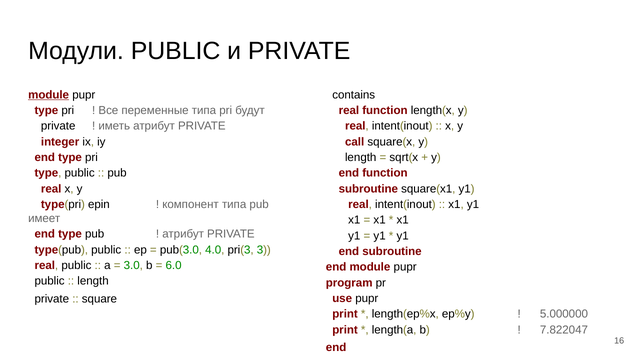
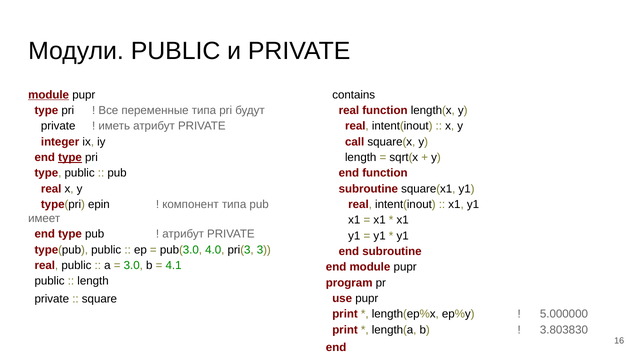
type at (70, 157) underline: none -> present
6.0: 6.0 -> 4.1
7.822047: 7.822047 -> 3.803830
